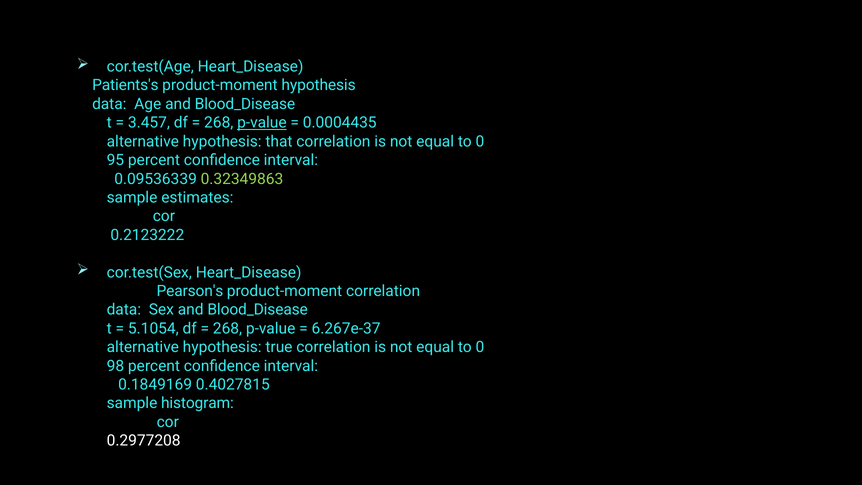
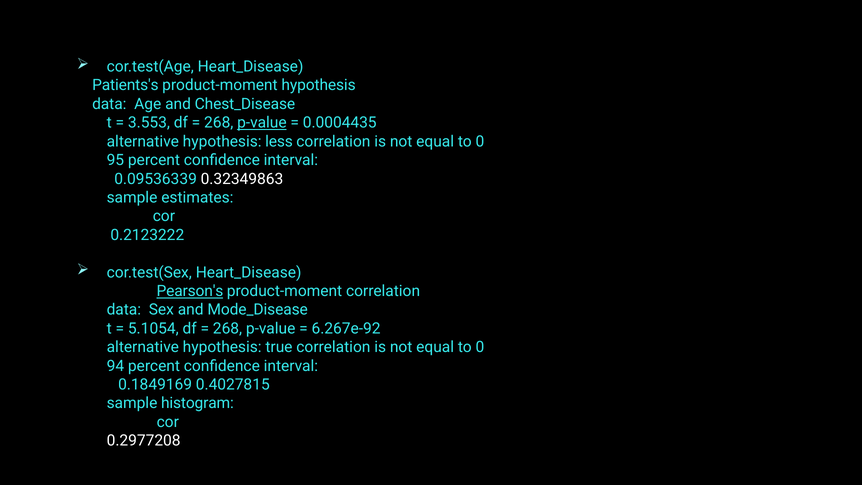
Age and Blood_Disease: Blood_Disease -> Chest_Disease
3.457: 3.457 -> 3.553
that: that -> less
0.32349863 colour: light green -> white
Pearson's underline: none -> present
Sex and Blood_Disease: Blood_Disease -> Mode_Disease
6.267e-37: 6.267e-37 -> 6.267e-92
98: 98 -> 94
